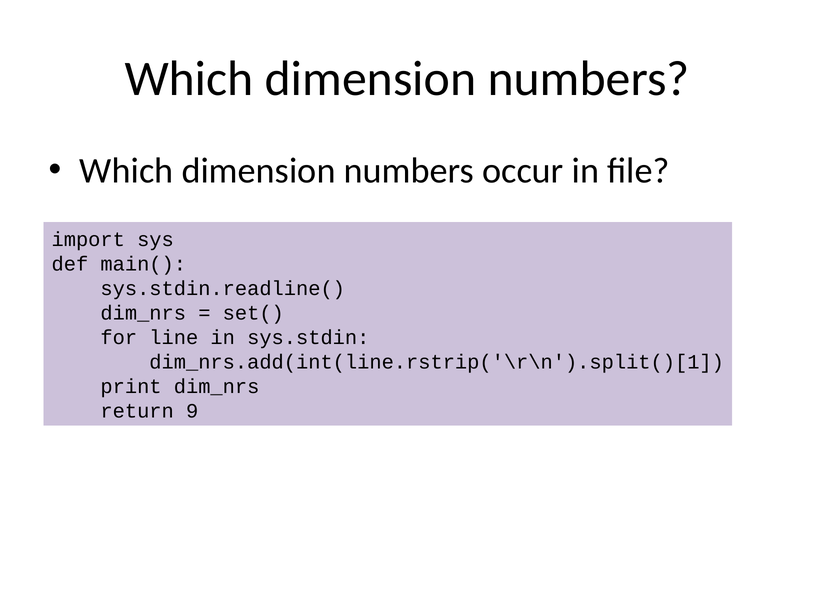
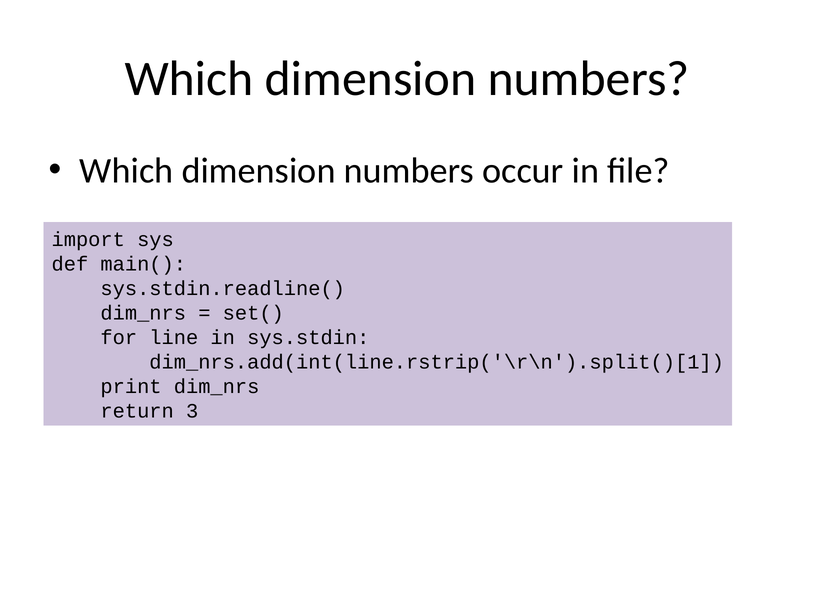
9: 9 -> 3
